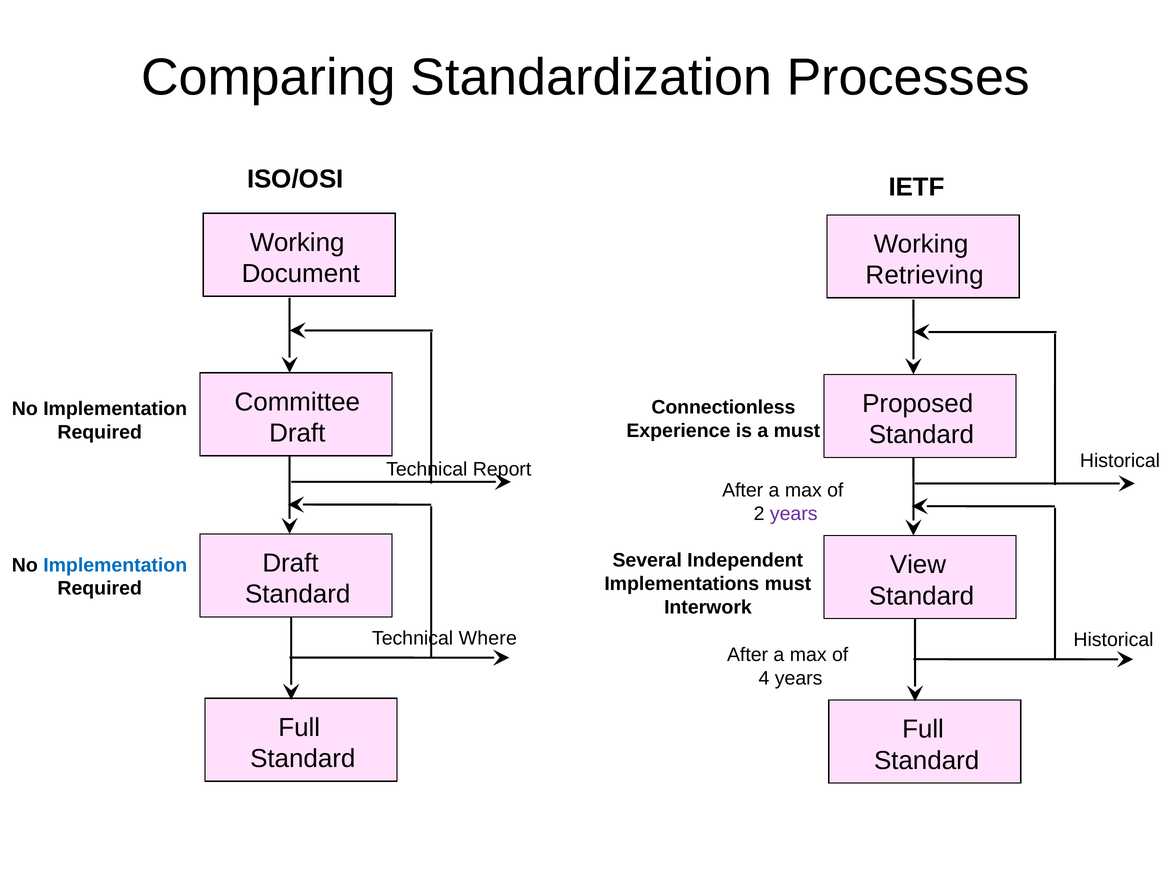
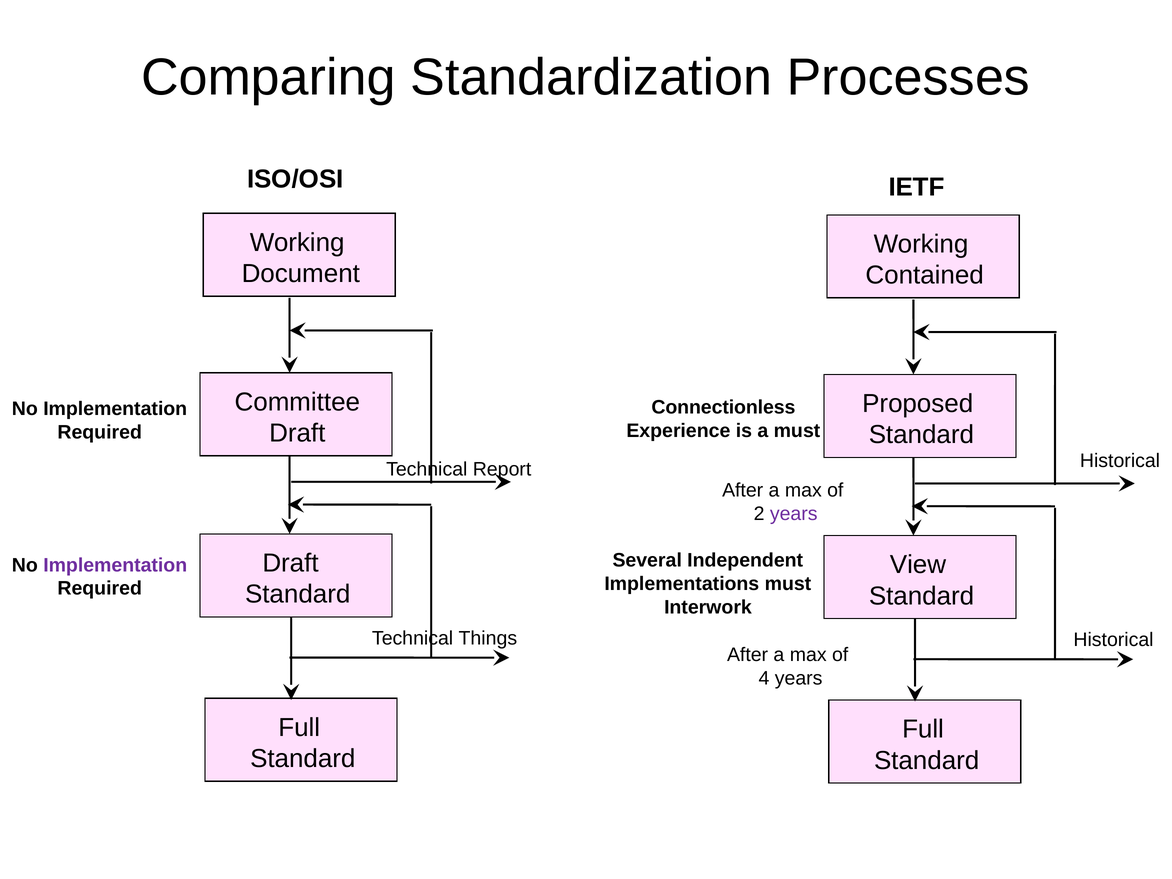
Retrieving: Retrieving -> Contained
Implementation at (115, 565) colour: blue -> purple
Where: Where -> Things
